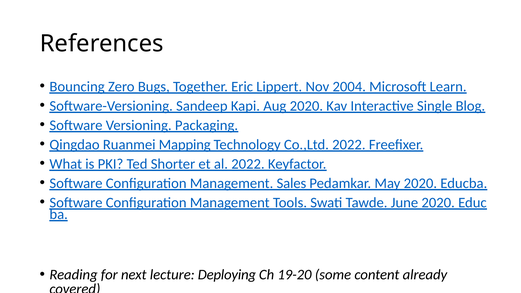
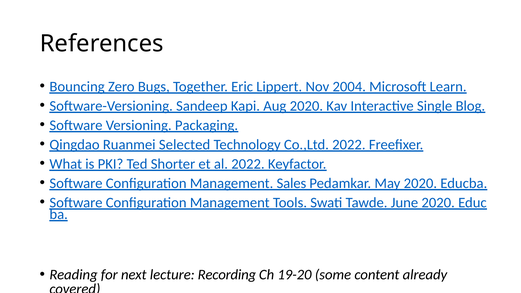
Mapping: Mapping -> Selected
Deploying: Deploying -> Recording
